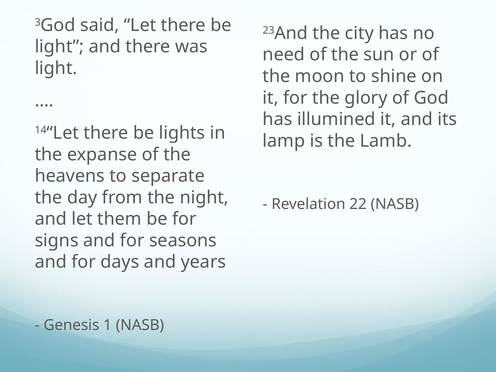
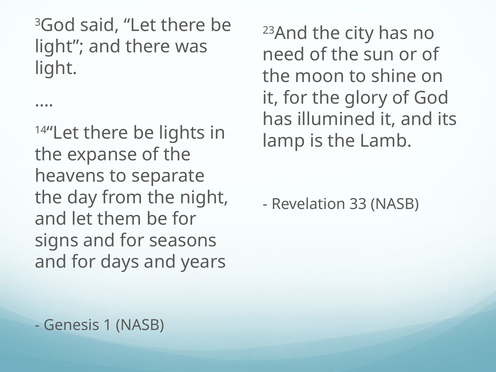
22: 22 -> 33
